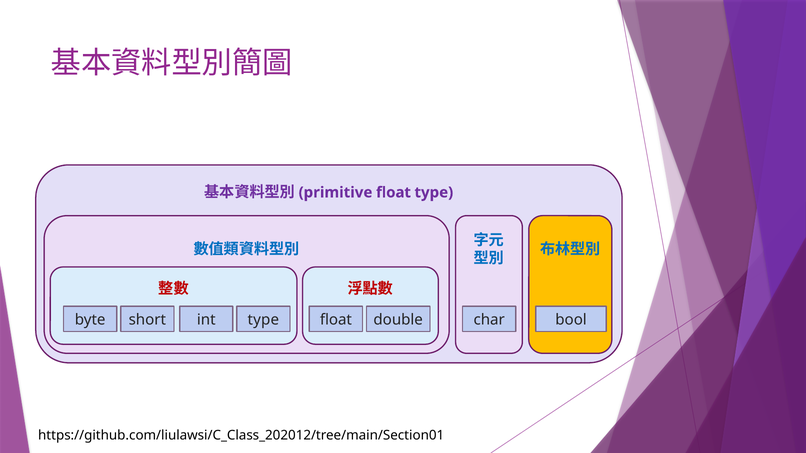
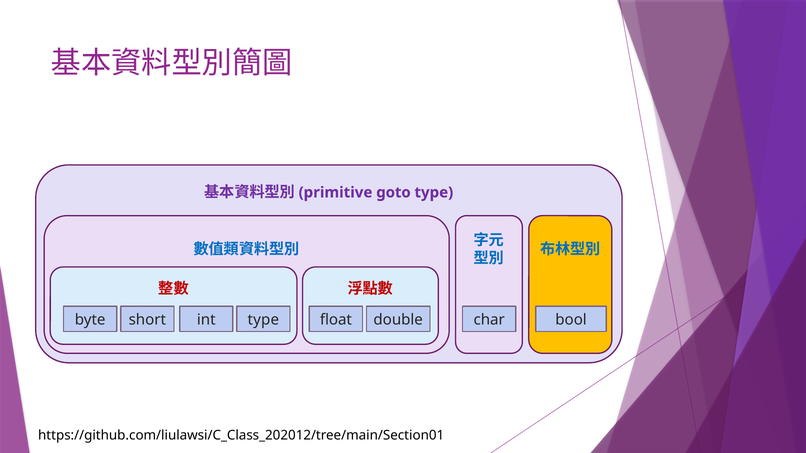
float at (393, 193): float -> goto
